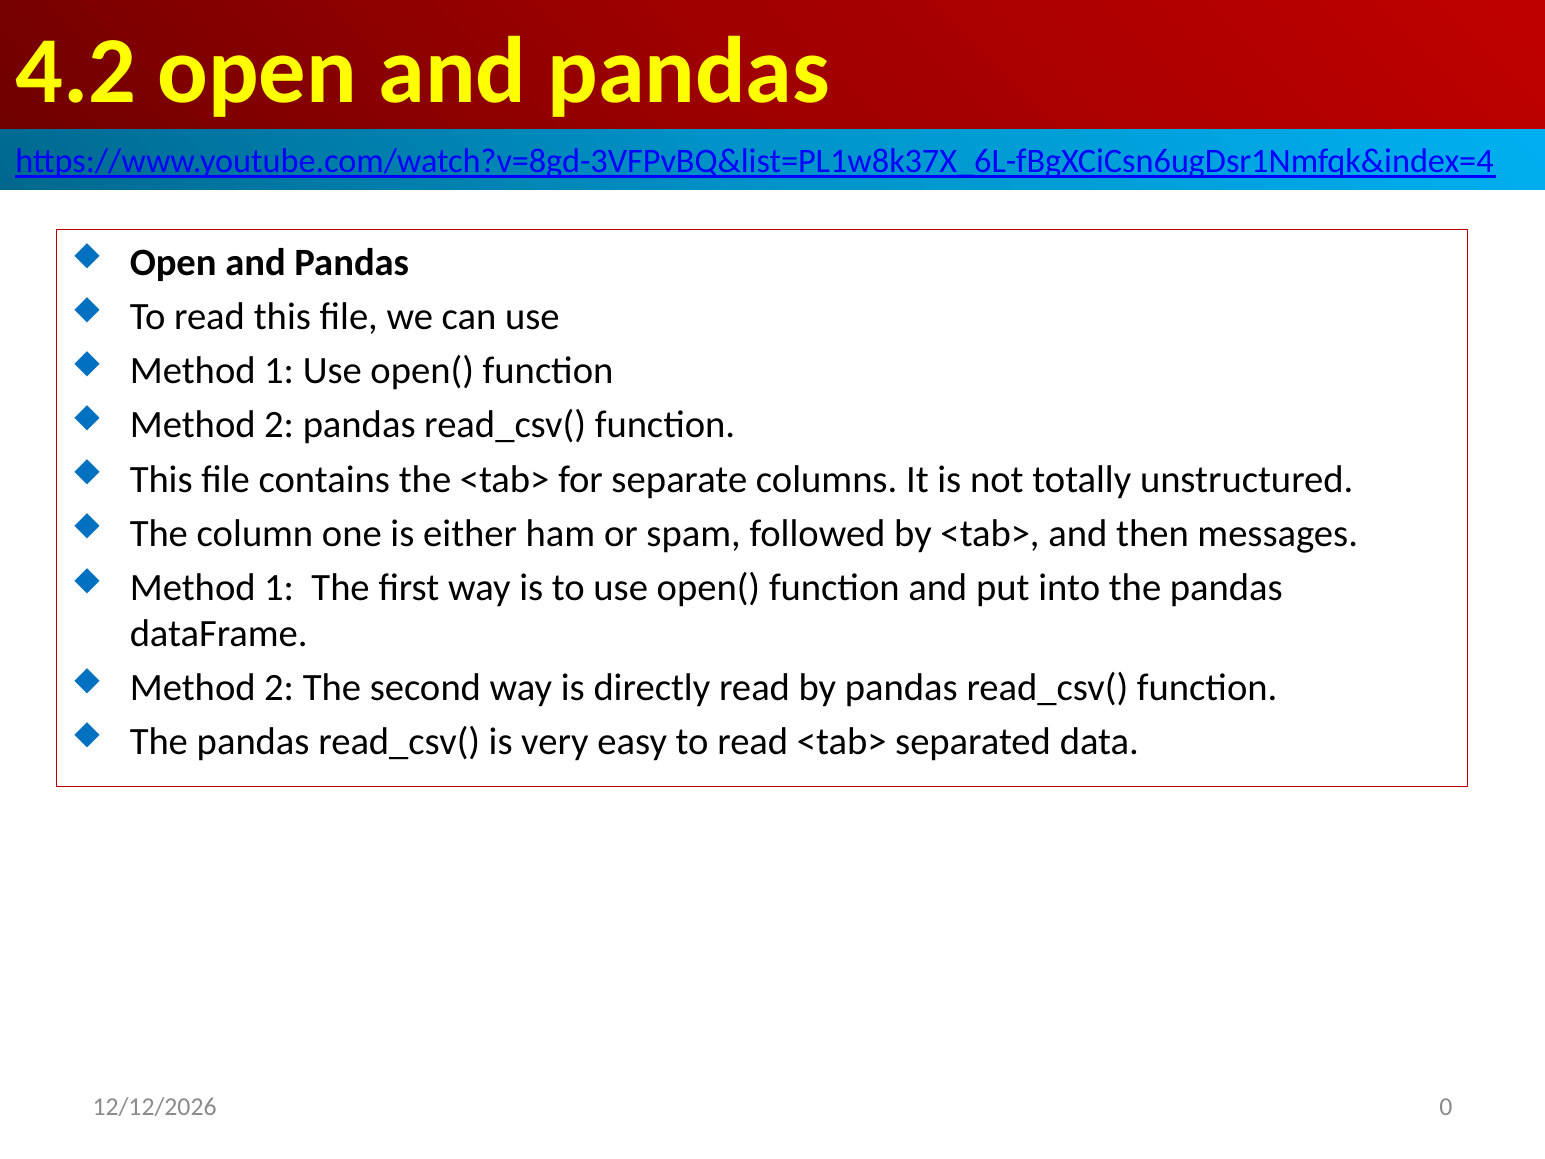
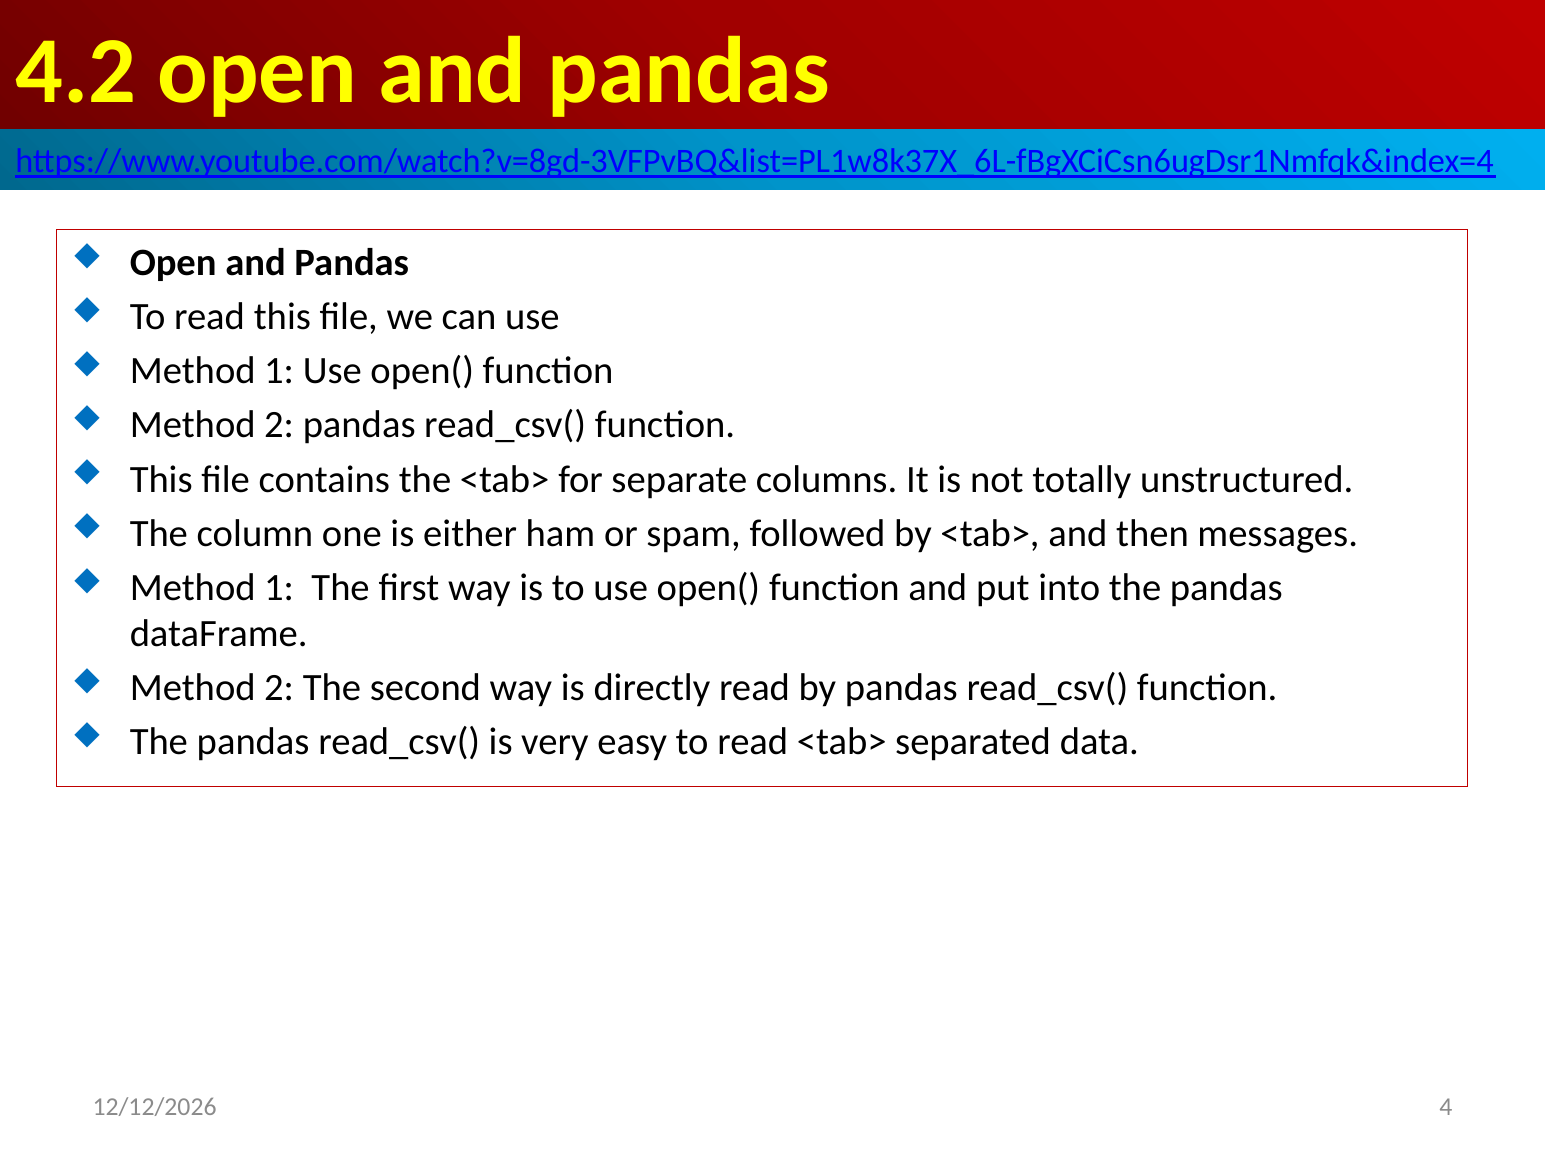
0: 0 -> 4
